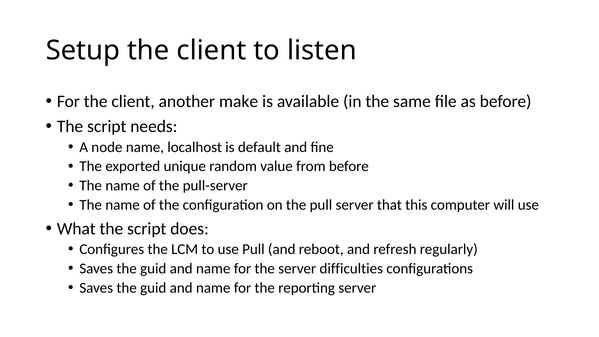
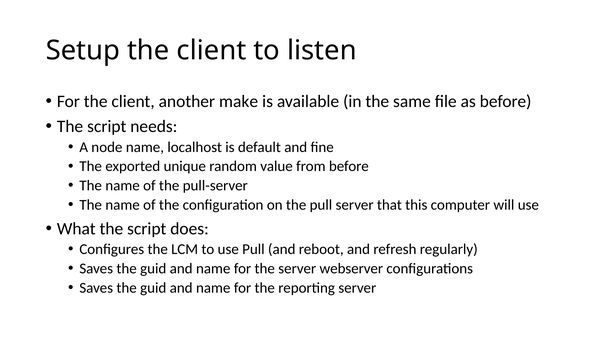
difficulties: difficulties -> webserver
